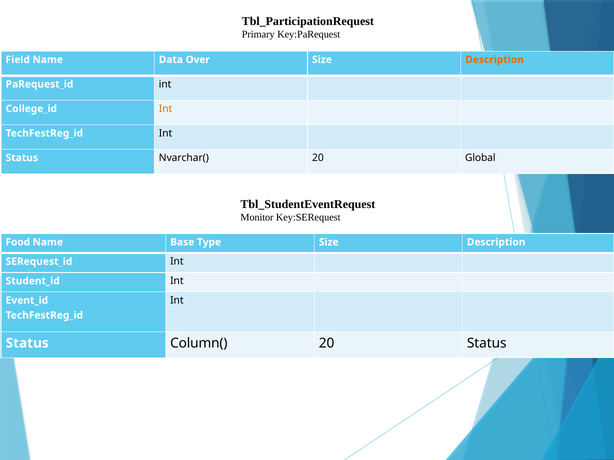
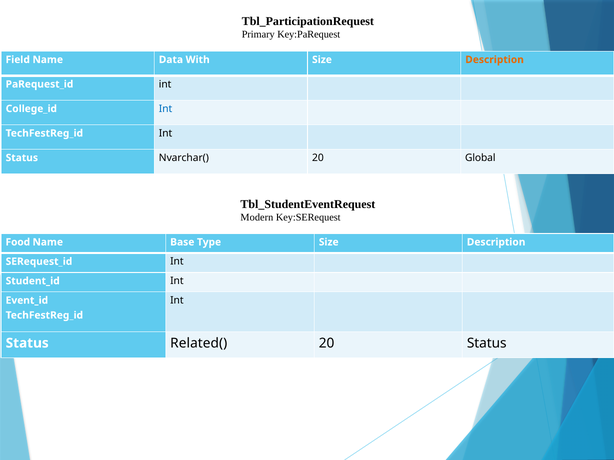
Over: Over -> With
Int at (166, 109) colour: orange -> blue
Monitor: Monitor -> Modern
Column(: Column( -> Related(
